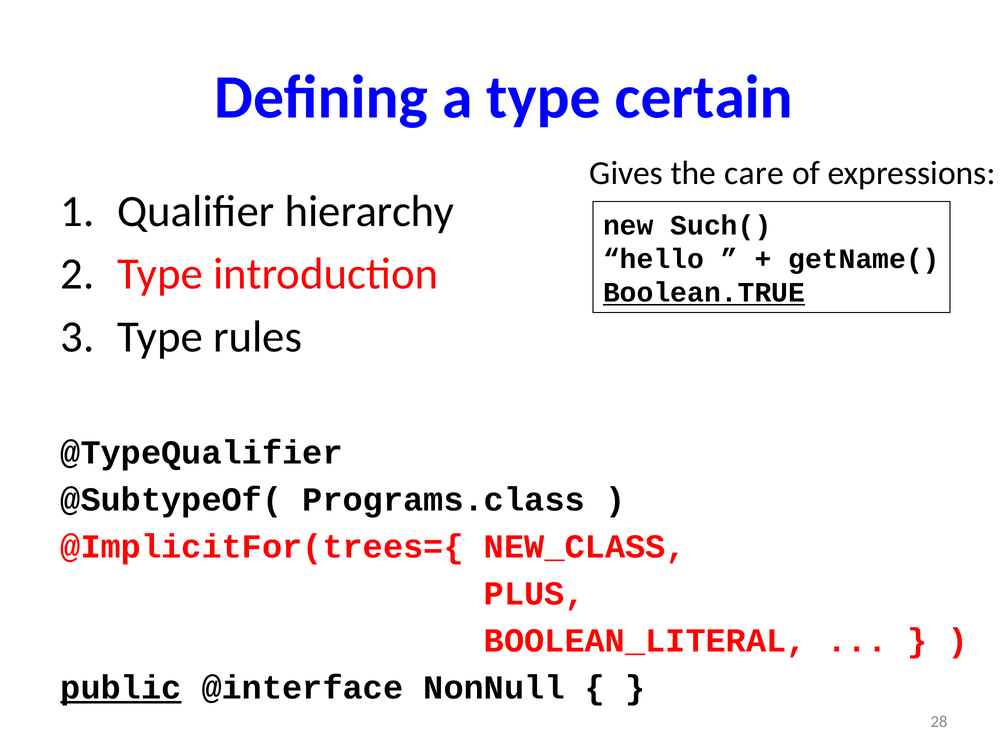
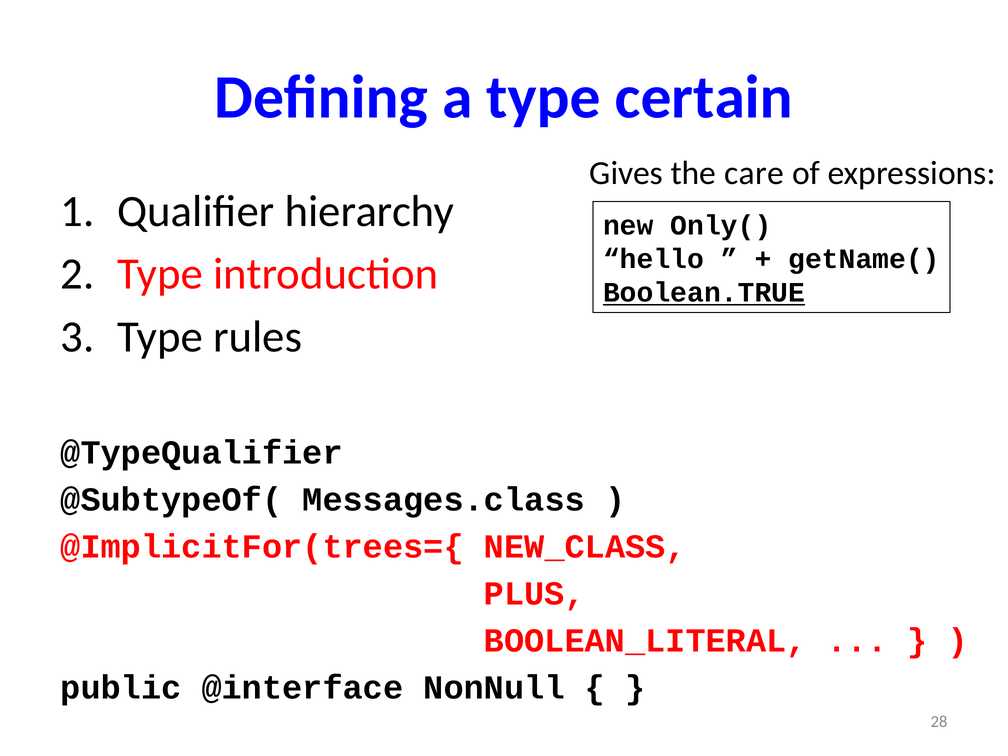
Such(: Such( -> Only(
Programs.class: Programs.class -> Messages.class
public underline: present -> none
